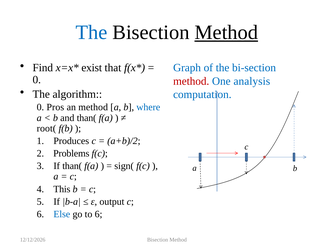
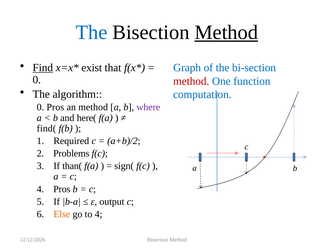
Find underline: none -> present
analysis: analysis -> function
where colour: blue -> purple
and than(: than( -> here(
root(: root( -> find(
Produces: Produces -> Required
This at (62, 189): This -> Pros
Else colour: blue -> orange
to 6: 6 -> 4
